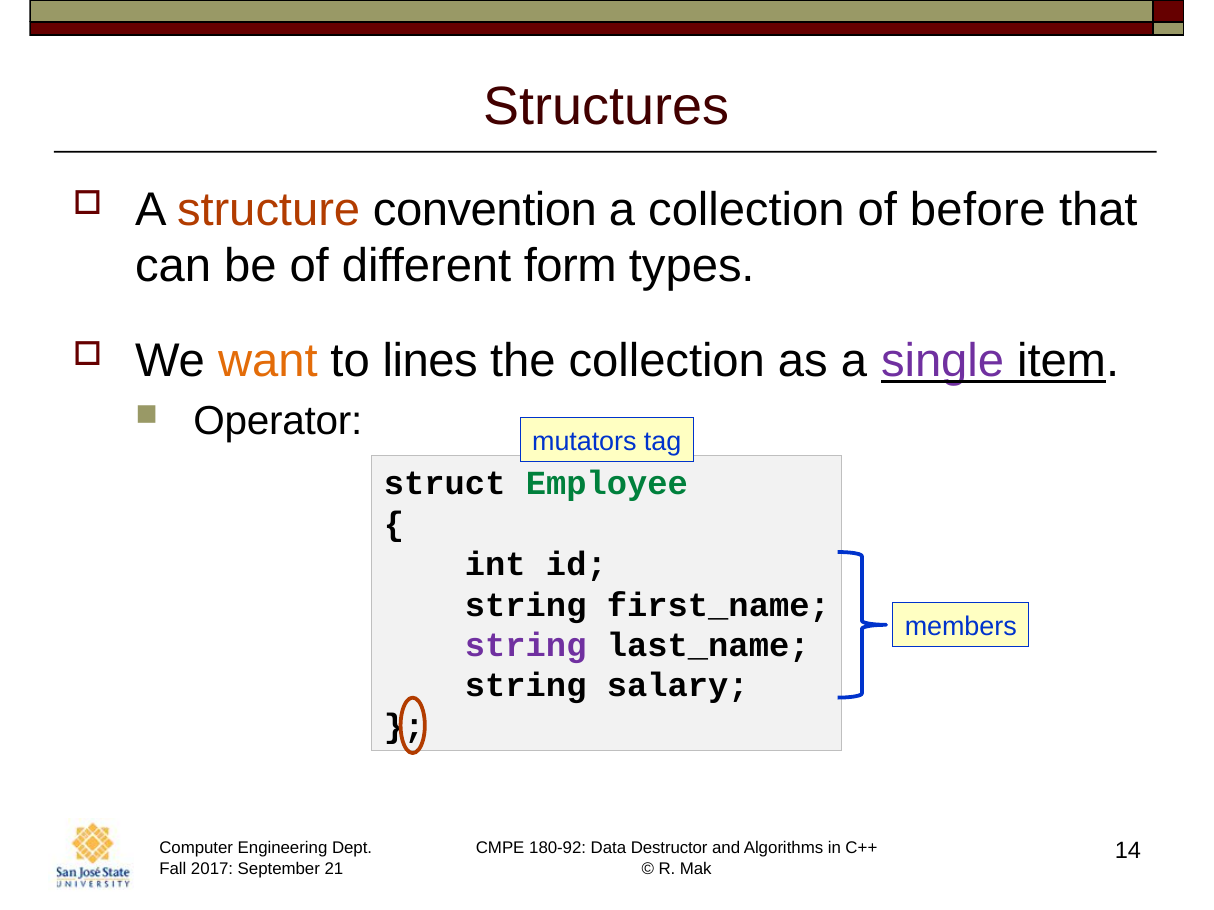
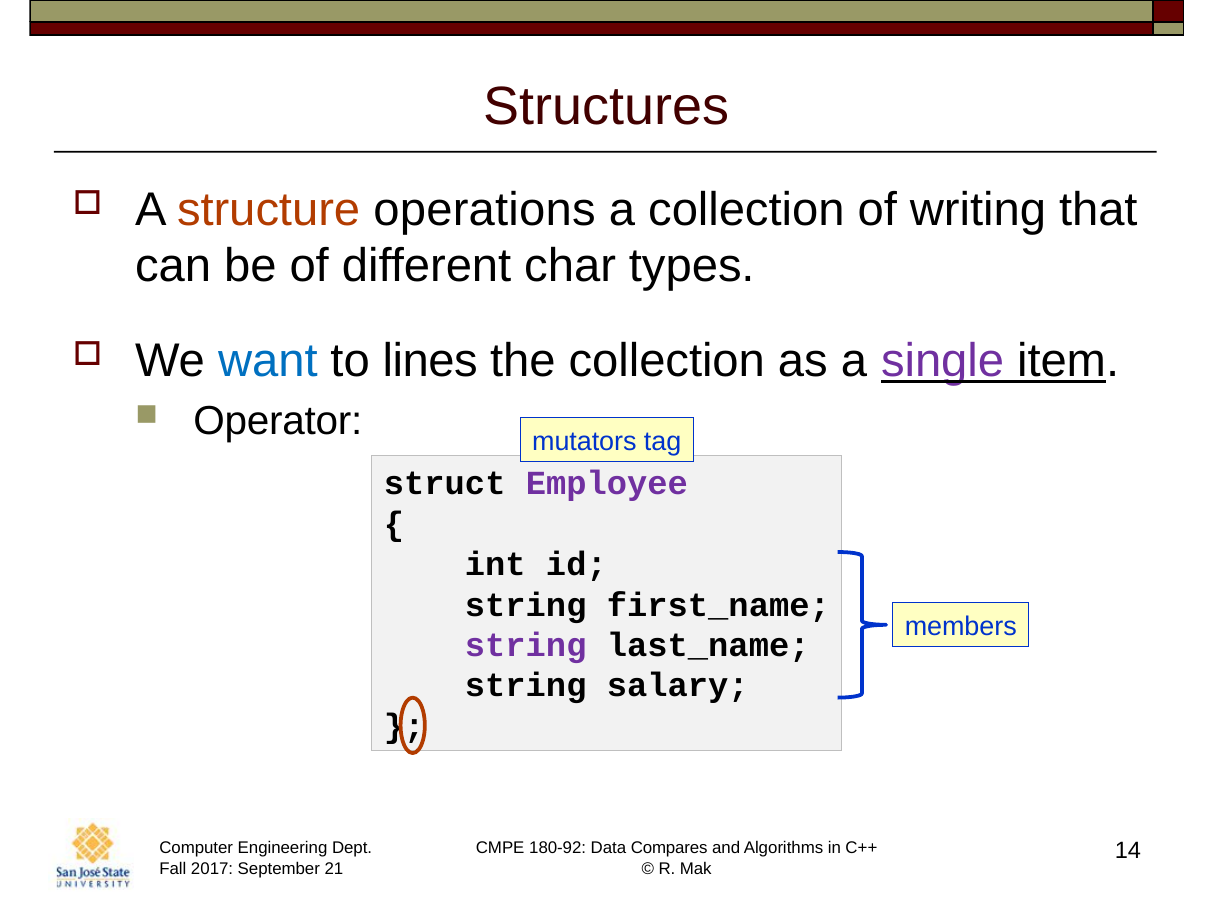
convention: convention -> operations
before: before -> writing
form: form -> char
want colour: orange -> blue
Employee colour: green -> purple
Destructor: Destructor -> Compares
